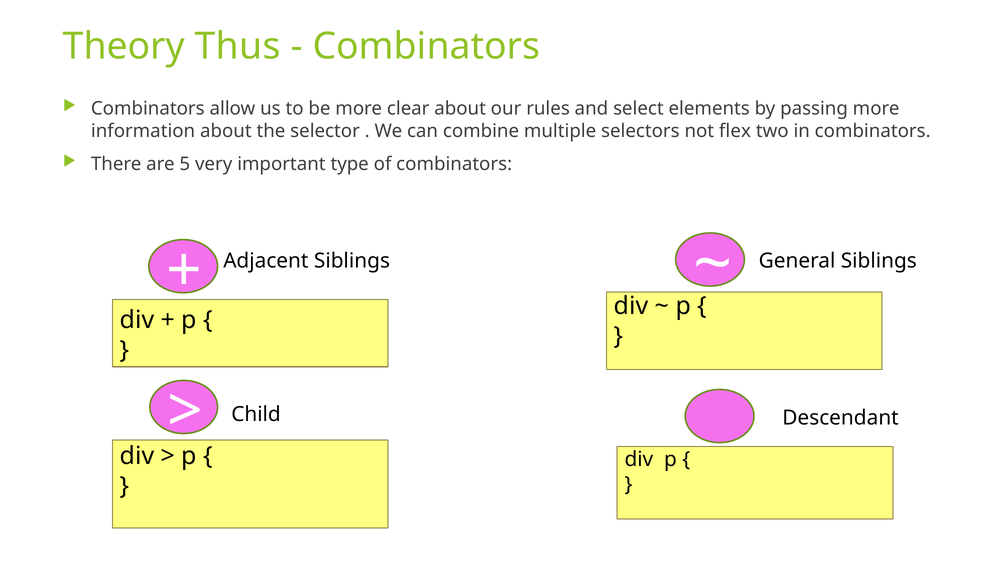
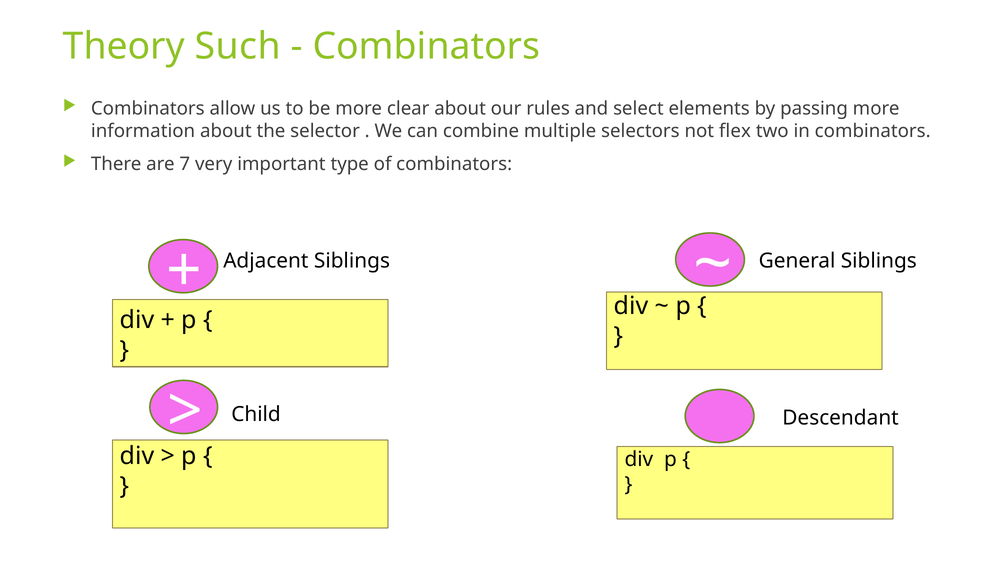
Thus: Thus -> Such
5: 5 -> 7
